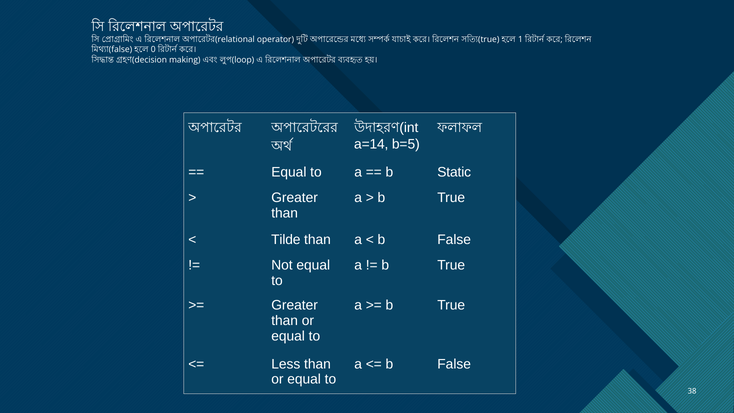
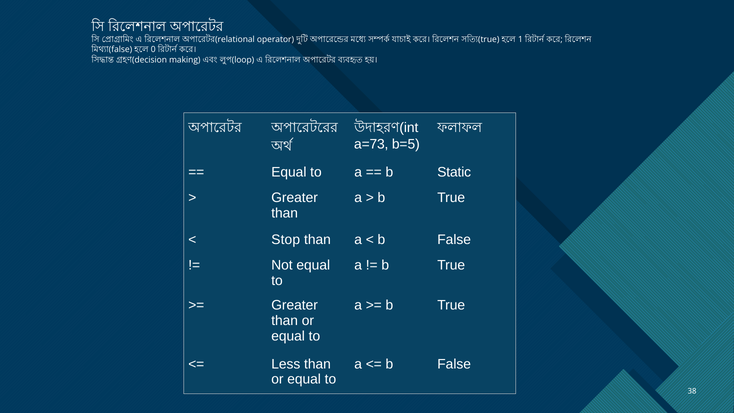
a=14: a=14 -> a=73
Tilde: Tilde -> Stop
